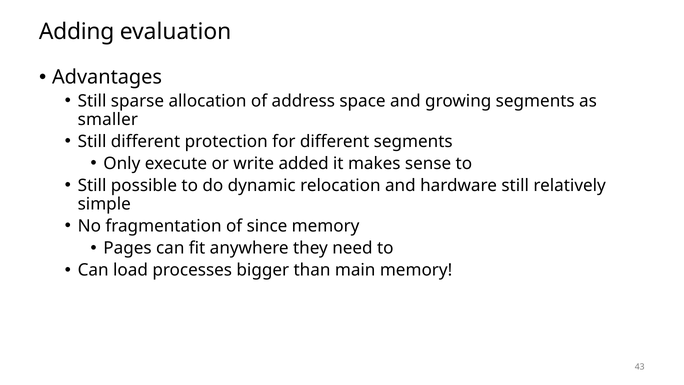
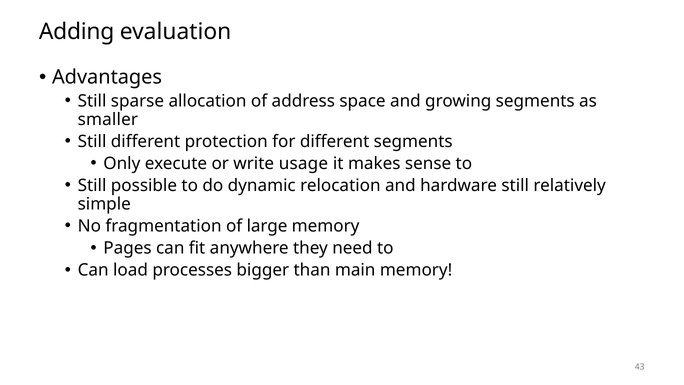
added: added -> usage
since: since -> large
